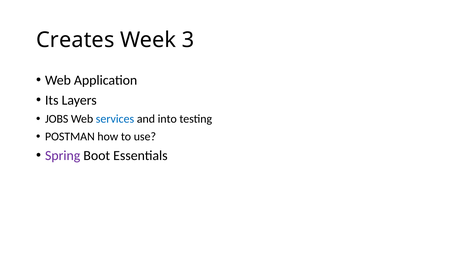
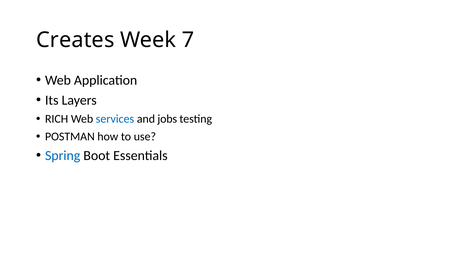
3: 3 -> 7
JOBS: JOBS -> RICH
into: into -> jobs
Spring colour: purple -> blue
